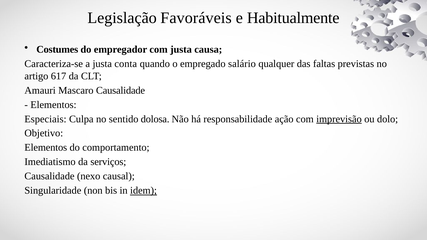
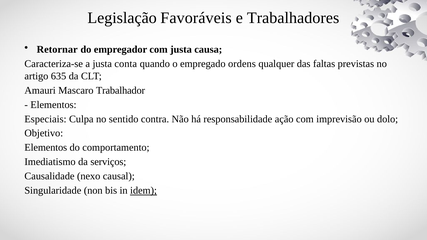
Habitualmente: Habitualmente -> Trabalhadores
Costumes: Costumes -> Retornar
salário: salário -> ordens
617: 617 -> 635
Mascaro Causalidade: Causalidade -> Trabalhador
dolosa: dolosa -> contra
imprevisão underline: present -> none
